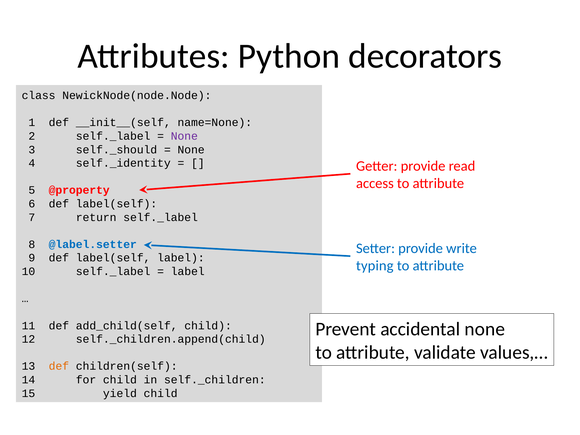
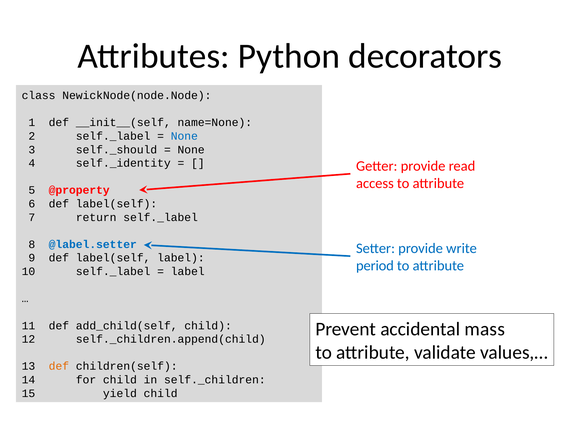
None at (184, 136) colour: purple -> blue
typing: typing -> period
accidental none: none -> mass
